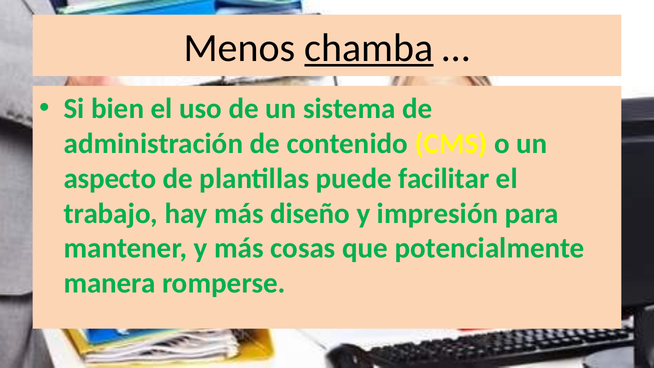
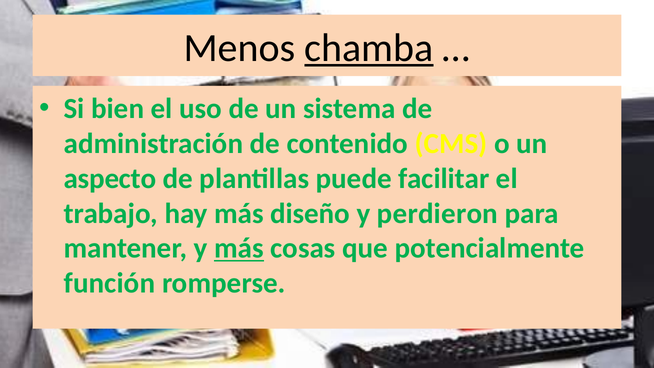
impresión: impresión -> perdieron
más at (239, 248) underline: none -> present
manera: manera -> función
